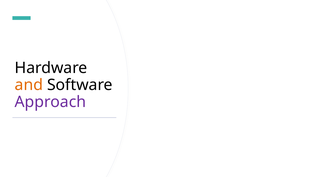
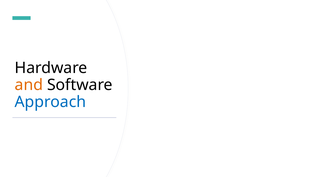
Approach colour: purple -> blue
